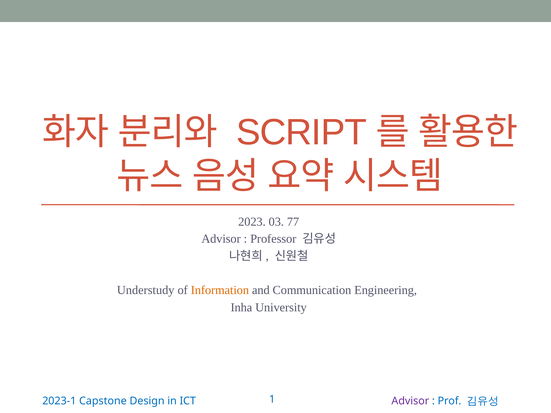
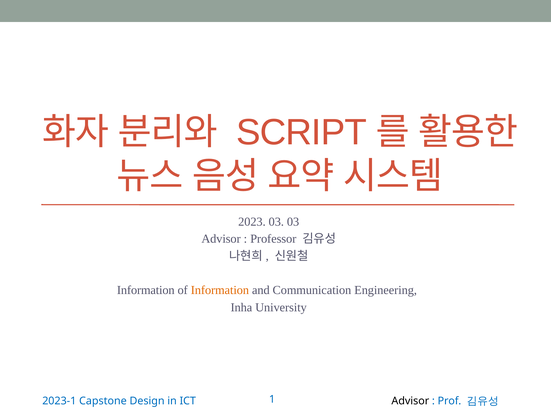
03 77: 77 -> 03
Understudy at (146, 290): Understudy -> Information
Advisor at (410, 401) colour: purple -> black
